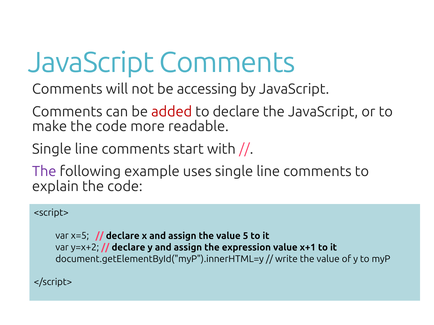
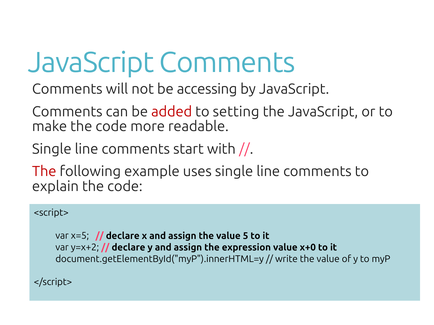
to declare: declare -> setting
The at (44, 172) colour: purple -> red
x+1: x+1 -> x+0
